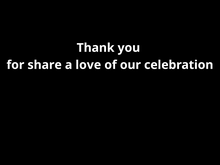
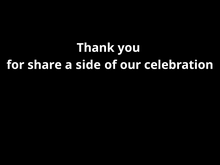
love: love -> side
